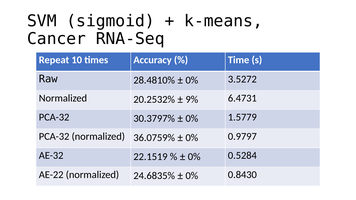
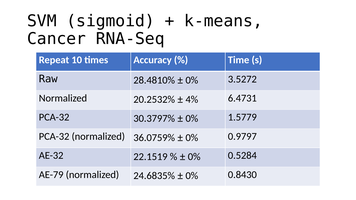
9%: 9% -> 4%
AE-22: AE-22 -> AE-79
